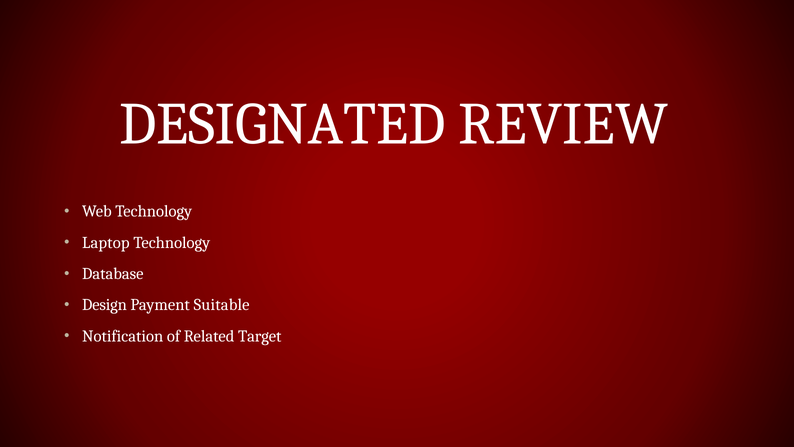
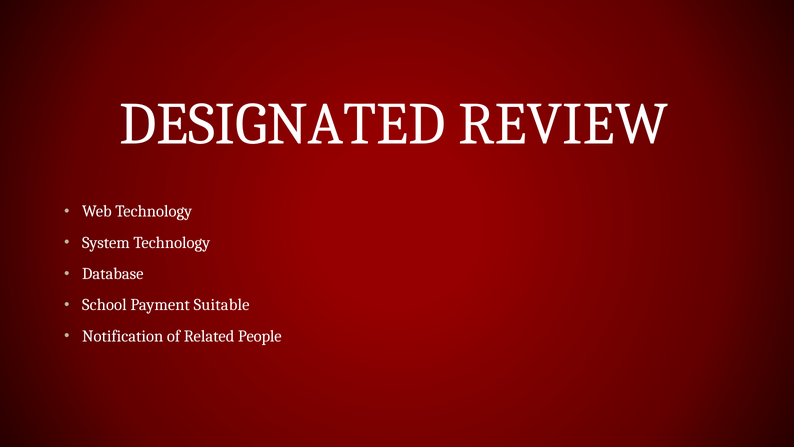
Laptop: Laptop -> System
Design: Design -> School
Target: Target -> People
